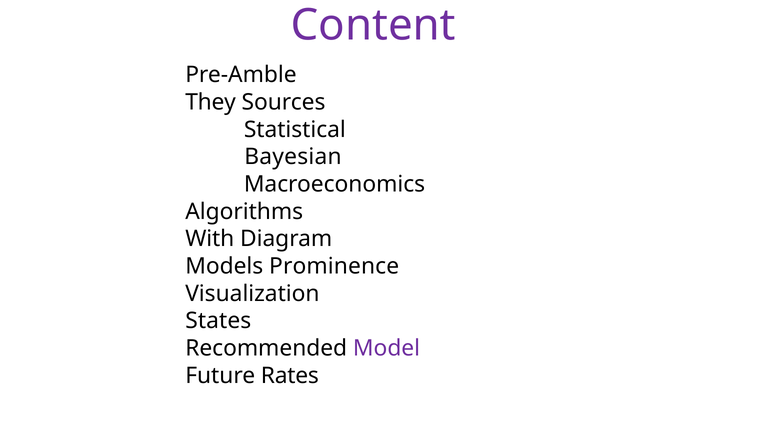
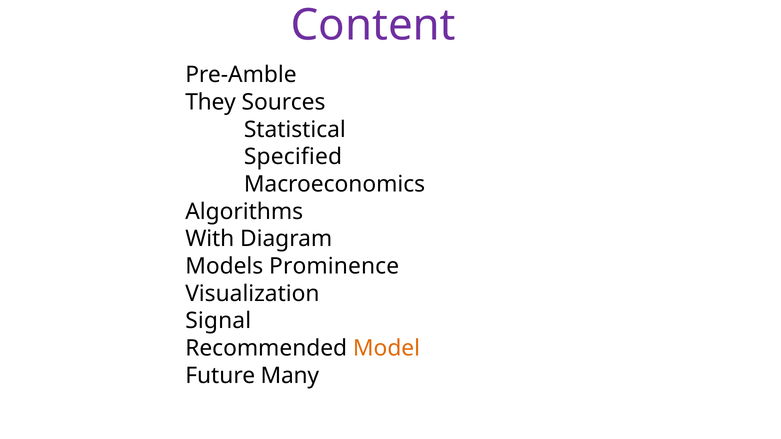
Bayesian: Bayesian -> Specified
States: States -> Signal
Model colour: purple -> orange
Rates: Rates -> Many
